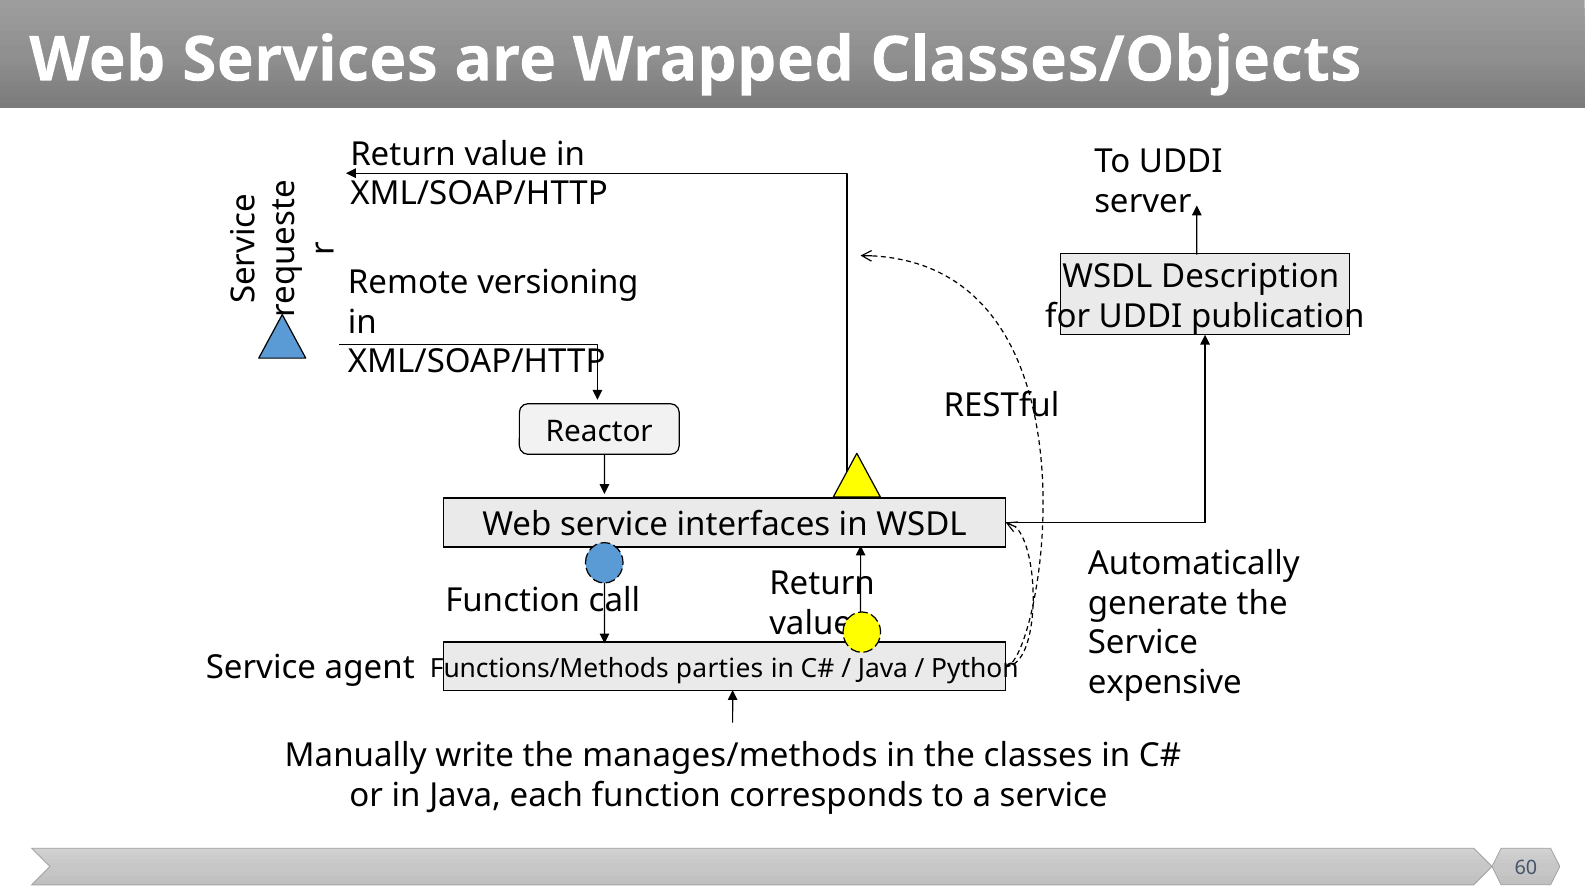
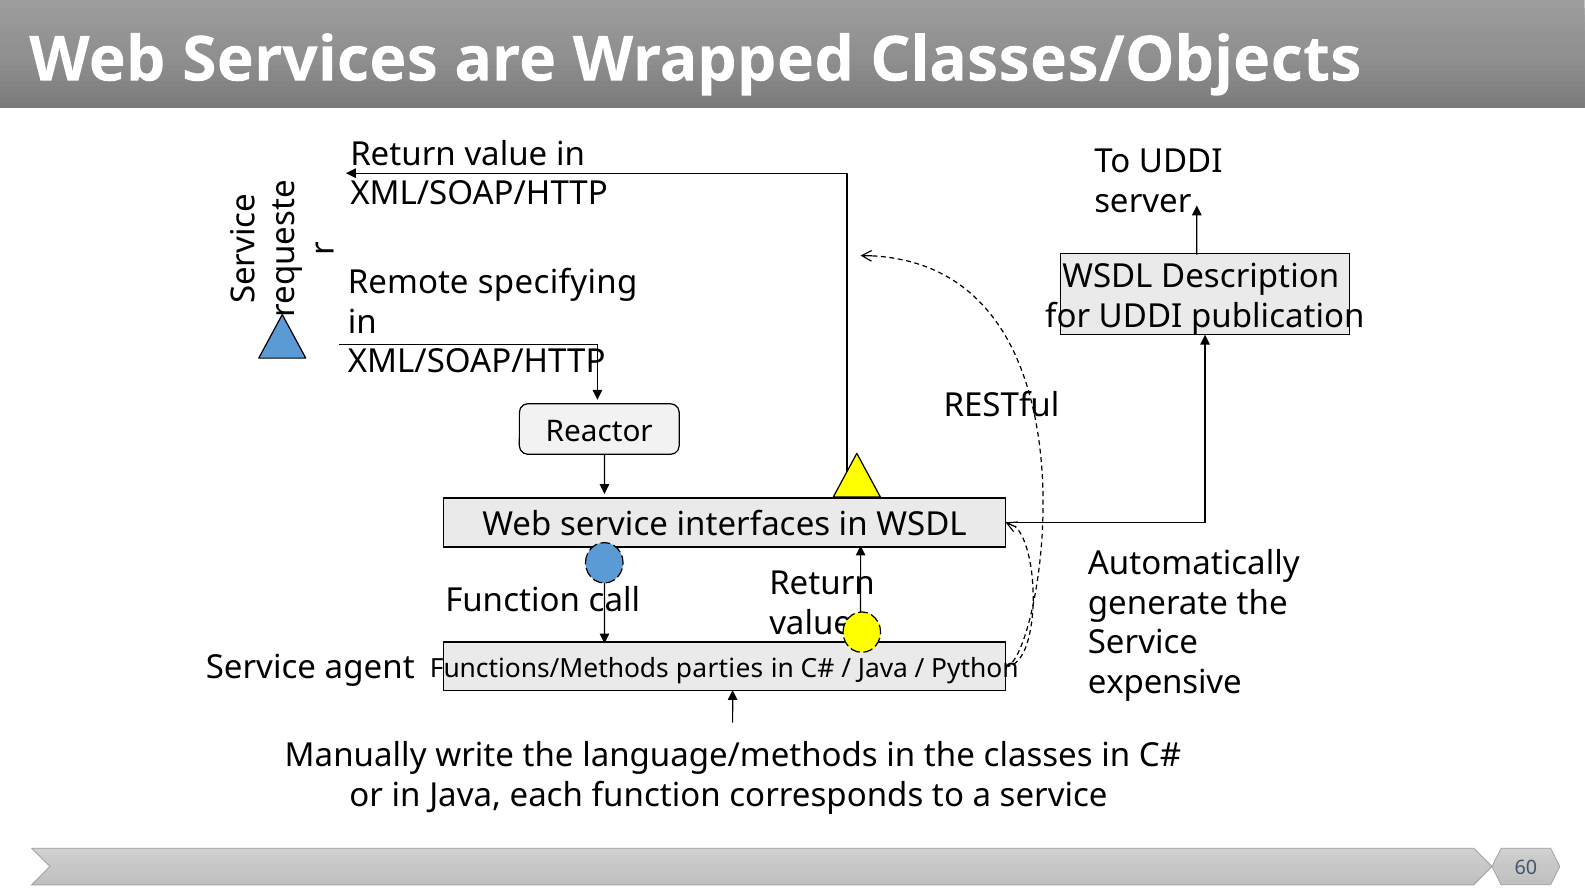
versioning: versioning -> specifying
manages/methods: manages/methods -> language/methods
